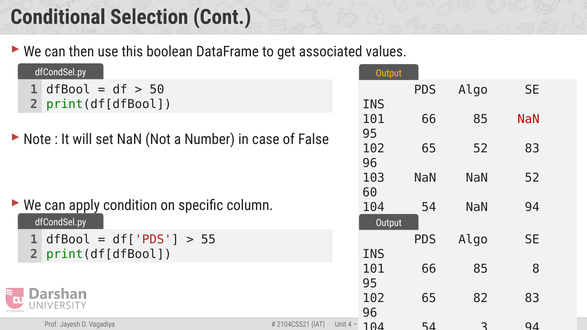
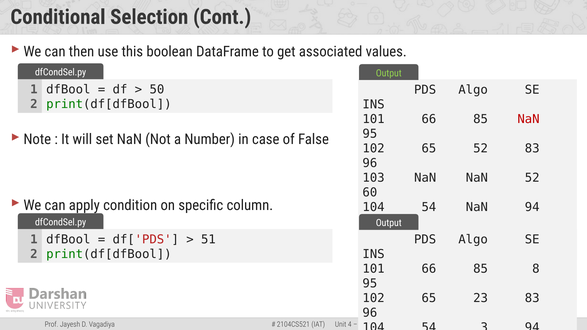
Output at (389, 73) colour: yellow -> light green
55: 55 -> 51
82: 82 -> 23
